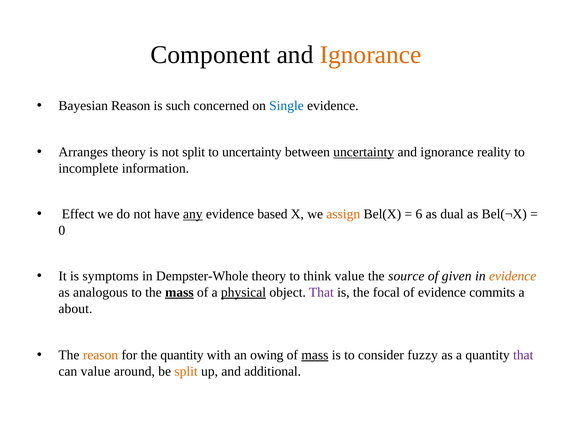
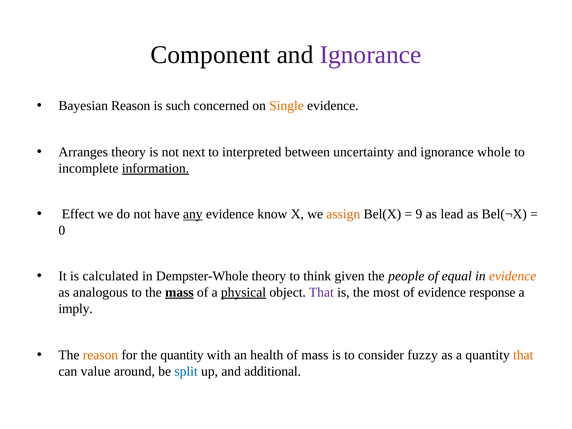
Ignorance at (371, 55) colour: orange -> purple
Single colour: blue -> orange
not split: split -> next
to uncertainty: uncertainty -> interpreted
uncertainty at (364, 152) underline: present -> none
reality: reality -> whole
information underline: none -> present
based: based -> know
6: 6 -> 9
dual: dual -> lead
symptoms: symptoms -> calculated
think value: value -> given
source: source -> people
given: given -> equal
focal: focal -> most
commits: commits -> response
about: about -> imply
owing: owing -> health
mass at (315, 355) underline: present -> none
that at (523, 355) colour: purple -> orange
split at (186, 371) colour: orange -> blue
